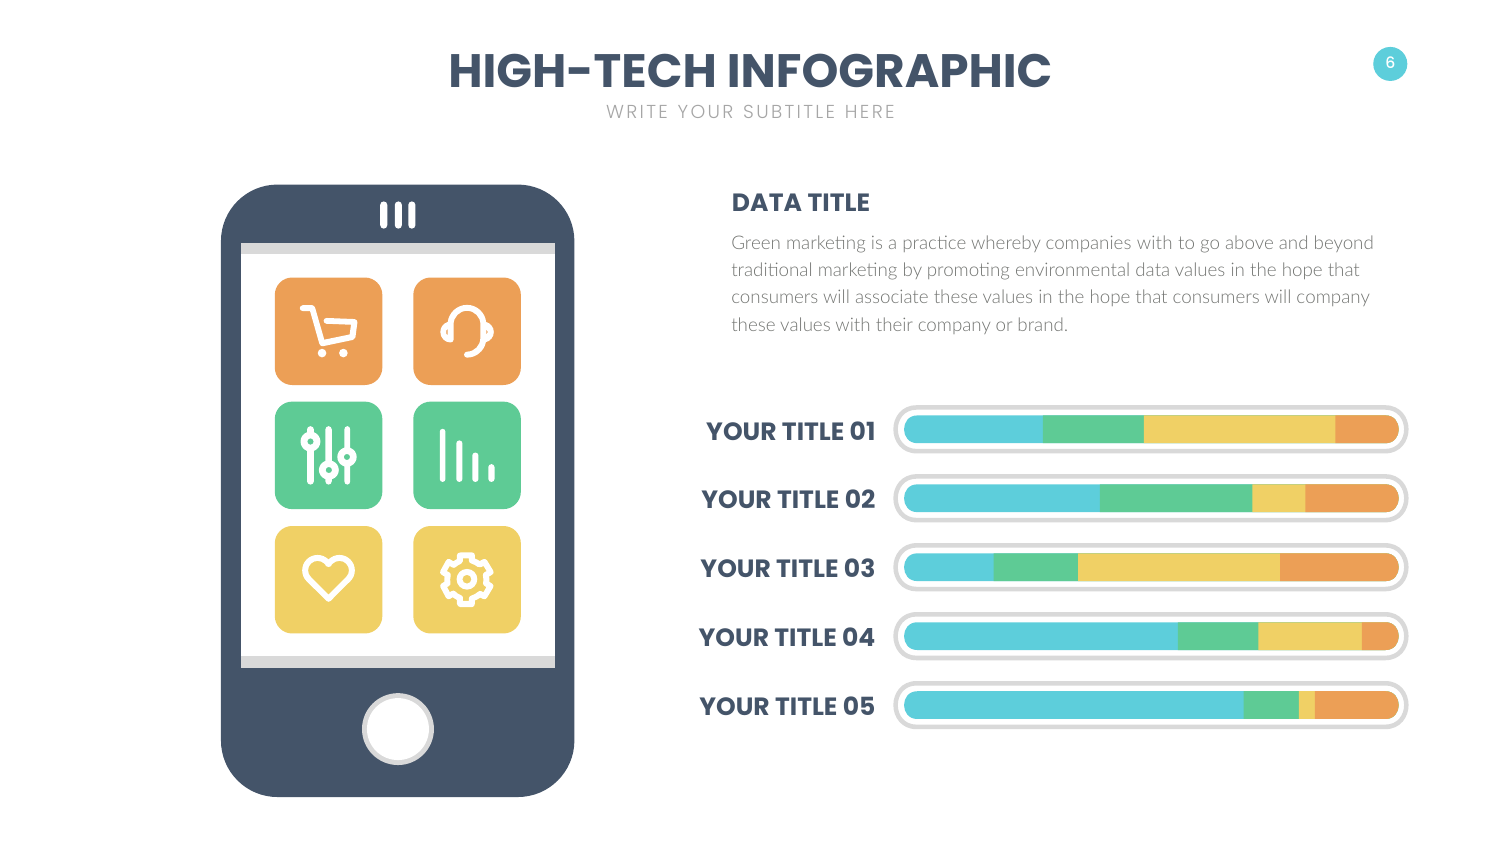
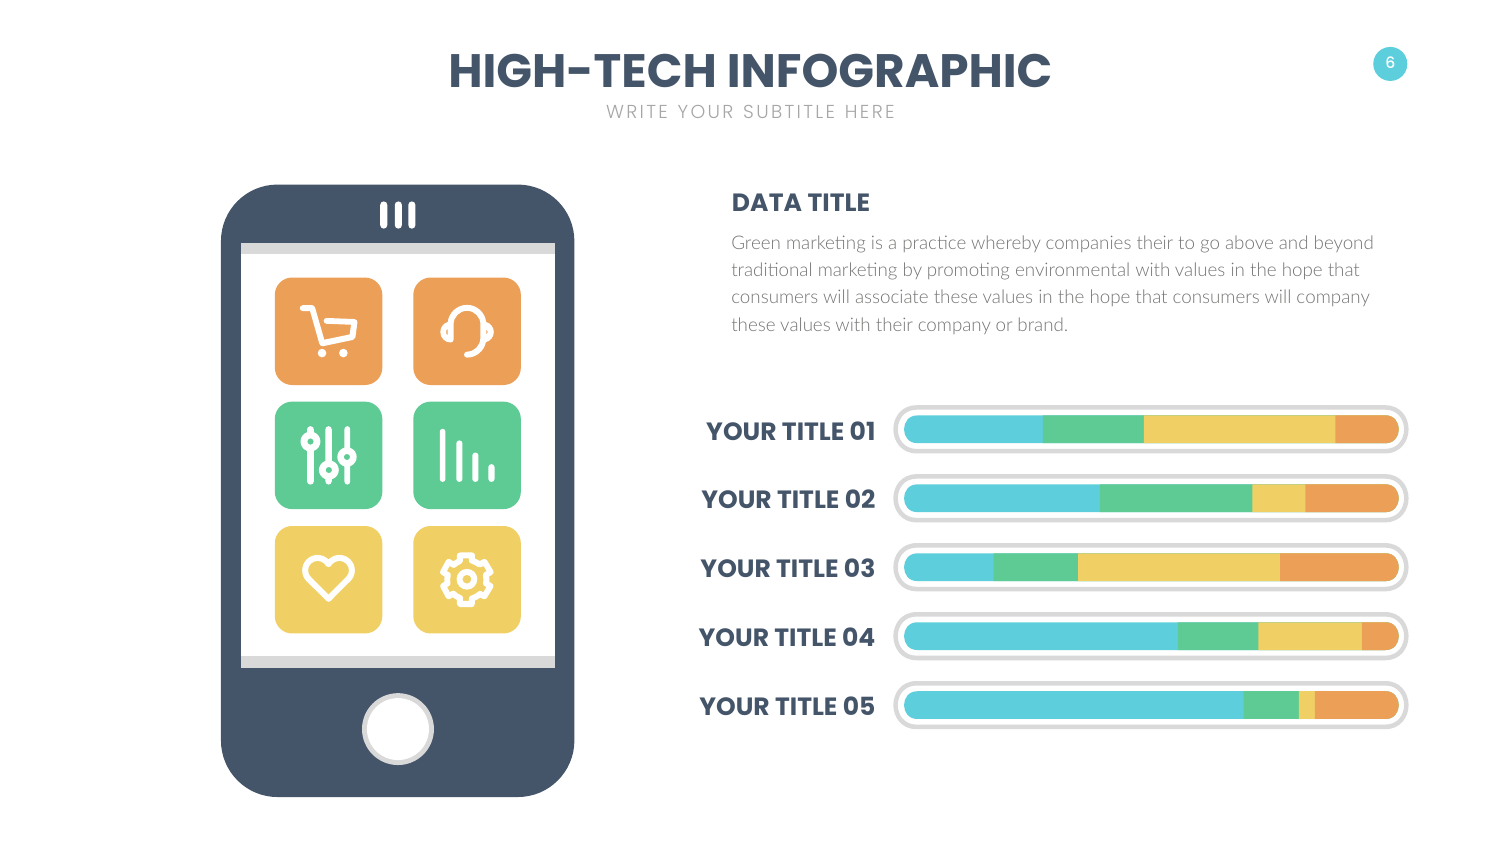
companies with: with -> their
environmental data: data -> with
